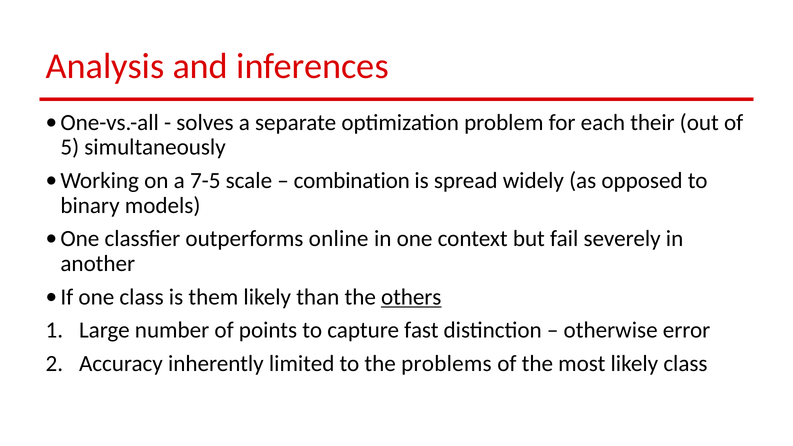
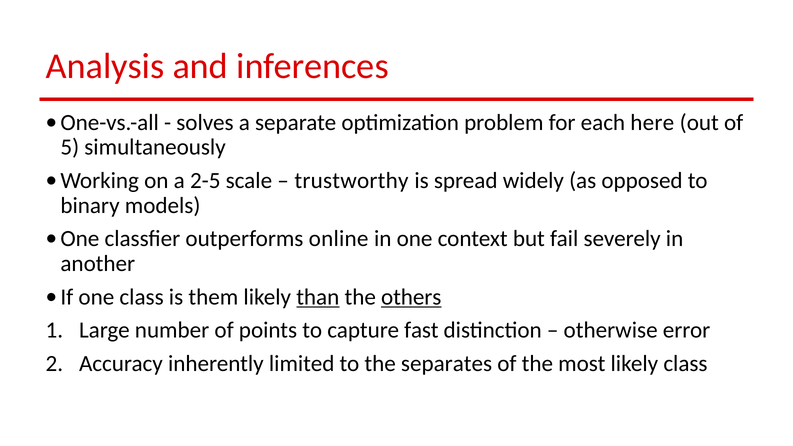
their: their -> here
7-5: 7-5 -> 2-5
combination: combination -> trustworthy
than underline: none -> present
problems: problems -> separates
